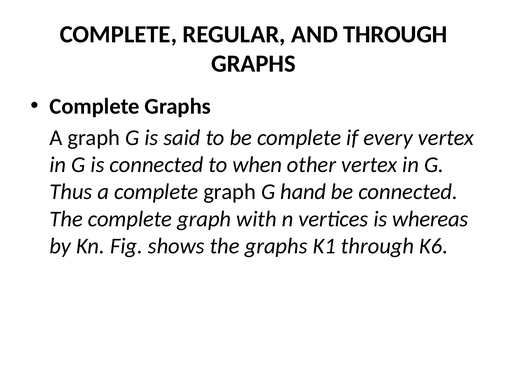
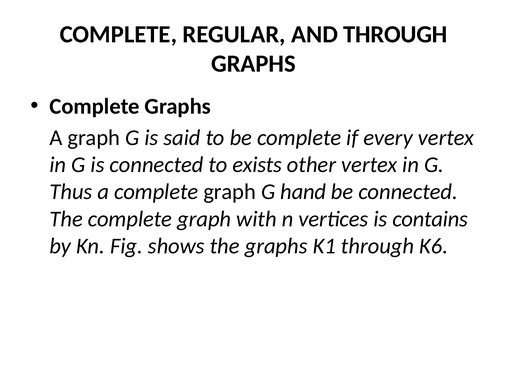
when: when -> exists
whereas: whereas -> contains
